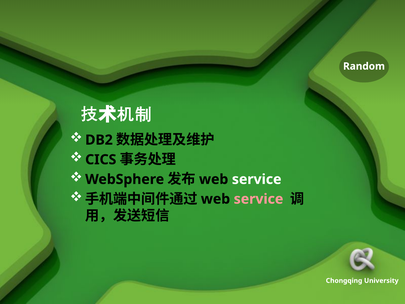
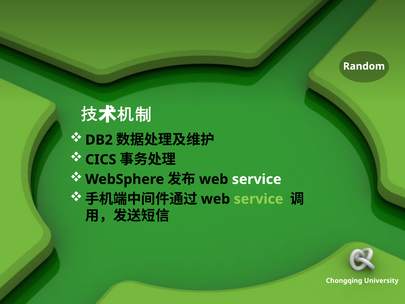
service at (259, 199) colour: pink -> light green
